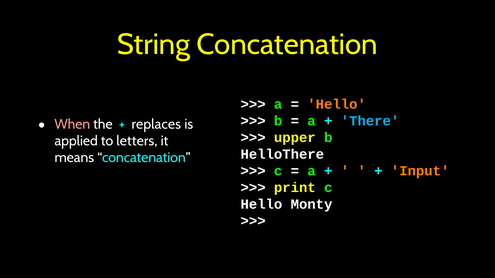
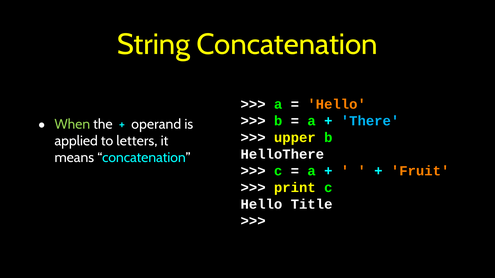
When colour: pink -> light green
replaces: replaces -> operand
Input: Input -> Fruit
Monty: Monty -> Title
